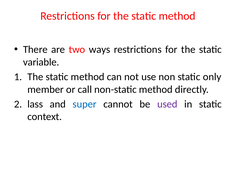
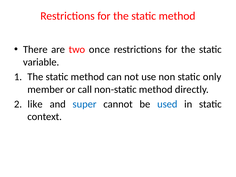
ways: ways -> once
lass: lass -> like
used colour: purple -> blue
